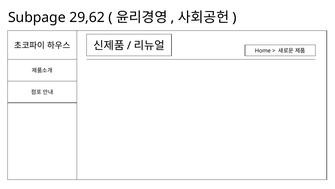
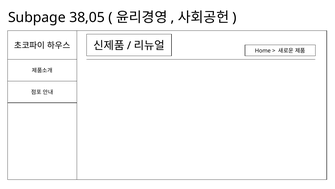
29,62: 29,62 -> 38,05
